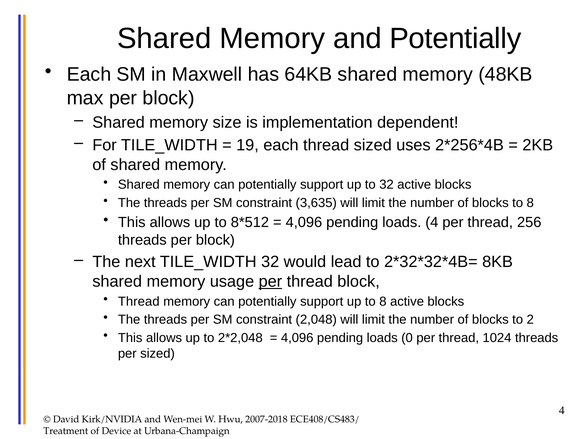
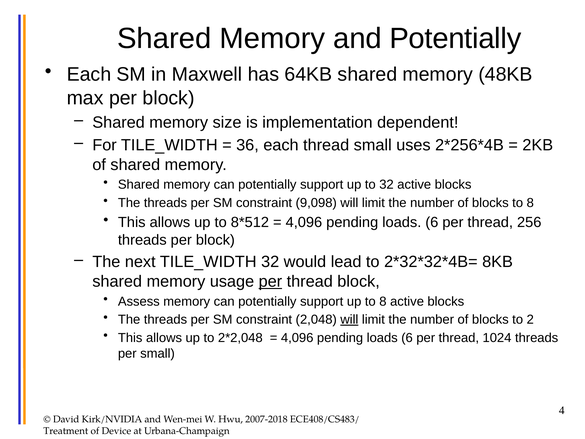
19: 19 -> 36
thread sized: sized -> small
3,635: 3,635 -> 9,098
4 at (432, 222): 4 -> 6
Thread at (139, 301): Thread -> Assess
will at (349, 319) underline: none -> present
0 at (407, 338): 0 -> 6
per sized: sized -> small
